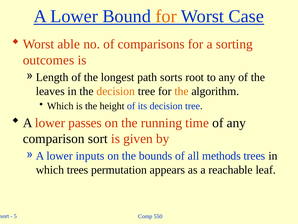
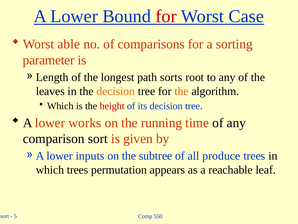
for at (166, 16) colour: orange -> red
outcomes: outcomes -> parameter
height colour: black -> red
passes: passes -> works
bounds: bounds -> subtree
methods: methods -> produce
